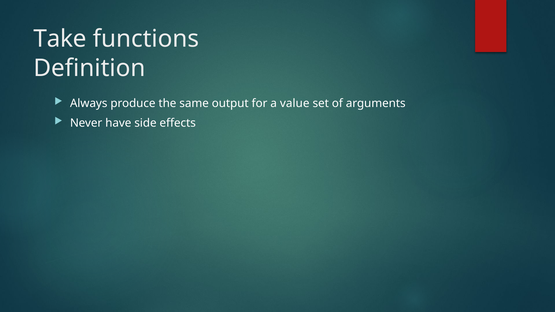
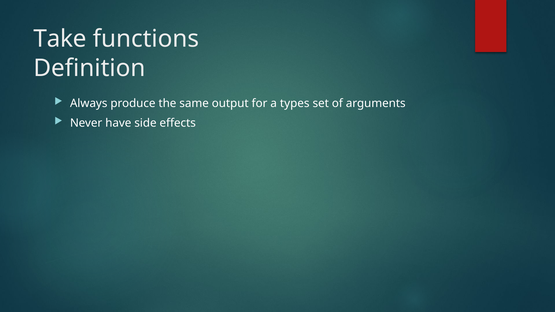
value: value -> types
